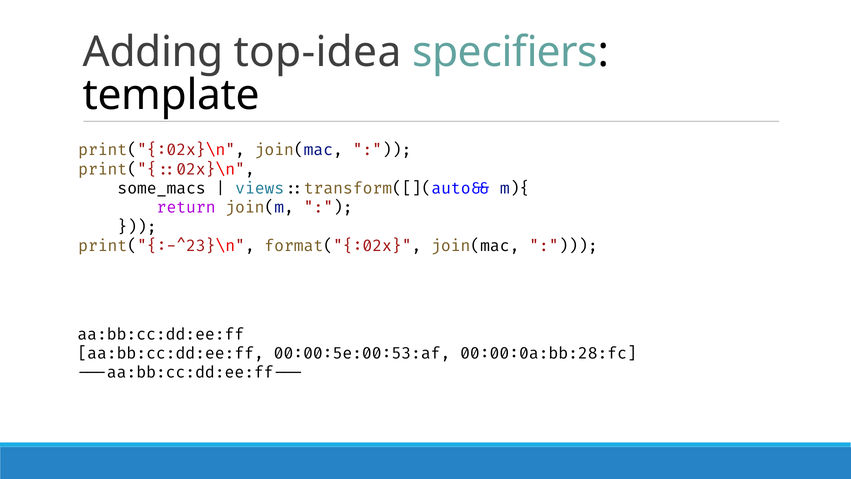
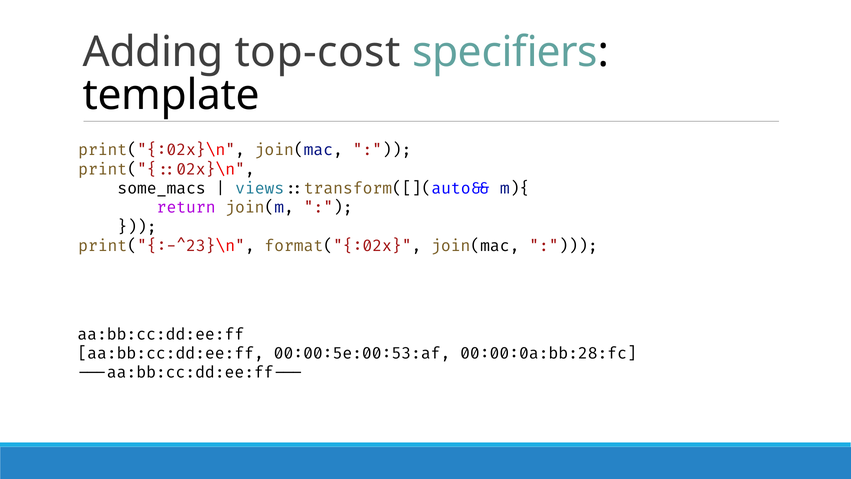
top-idea: top-idea -> top-cost
